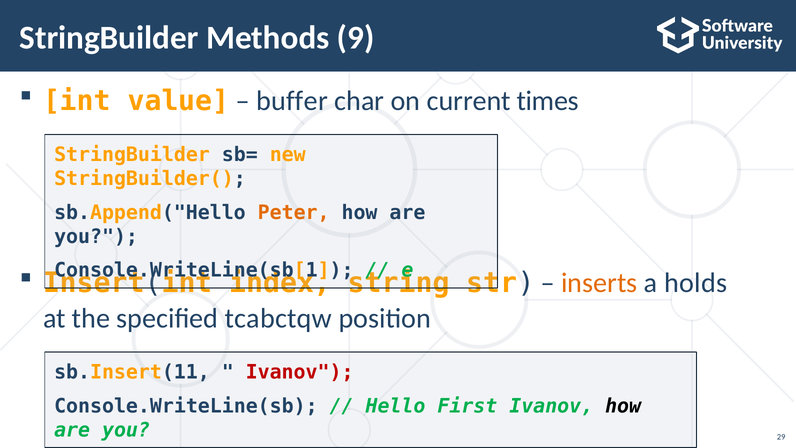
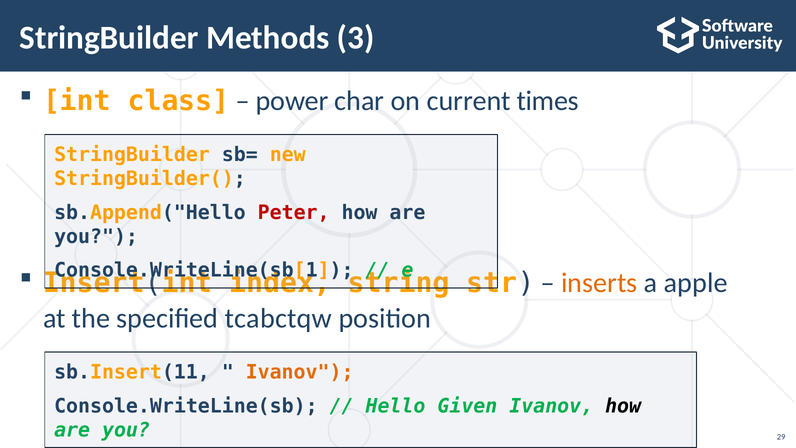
9: 9 -> 3
value: value -> class
buffer: buffer -> power
Peter colour: orange -> red
holds: holds -> apple
Ivanov at (300, 372) colour: red -> orange
First: First -> Given
